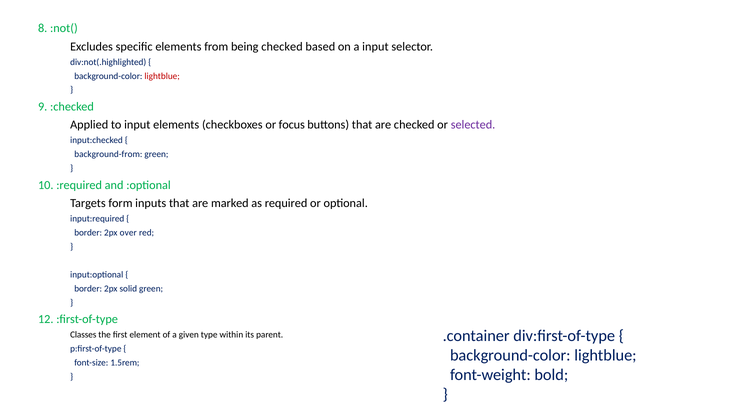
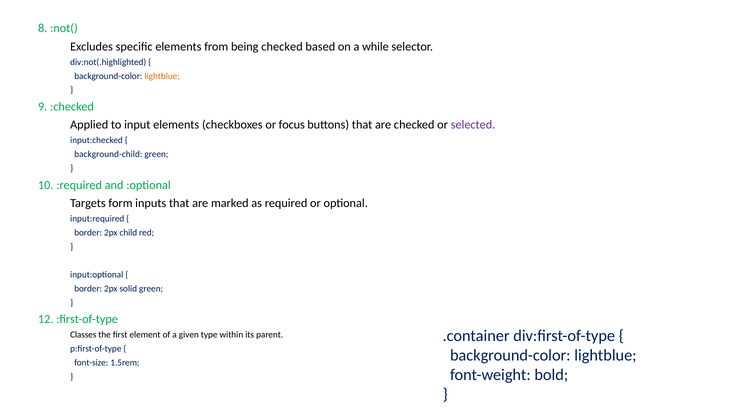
a input: input -> while
lightblue at (162, 76) colour: red -> orange
background-from: background-from -> background-child
over: over -> child
